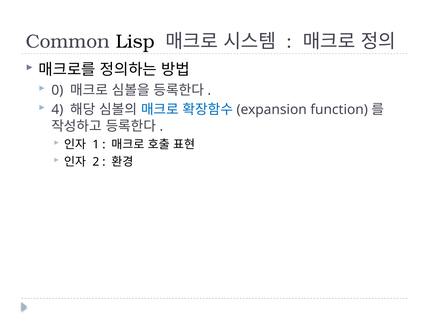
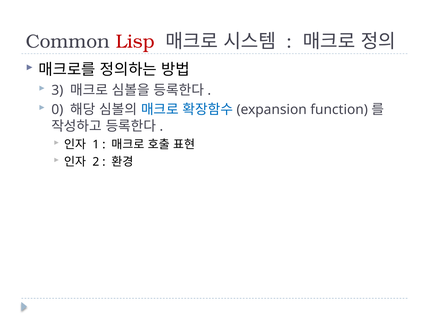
Lisp colour: black -> red
0: 0 -> 3
4: 4 -> 0
